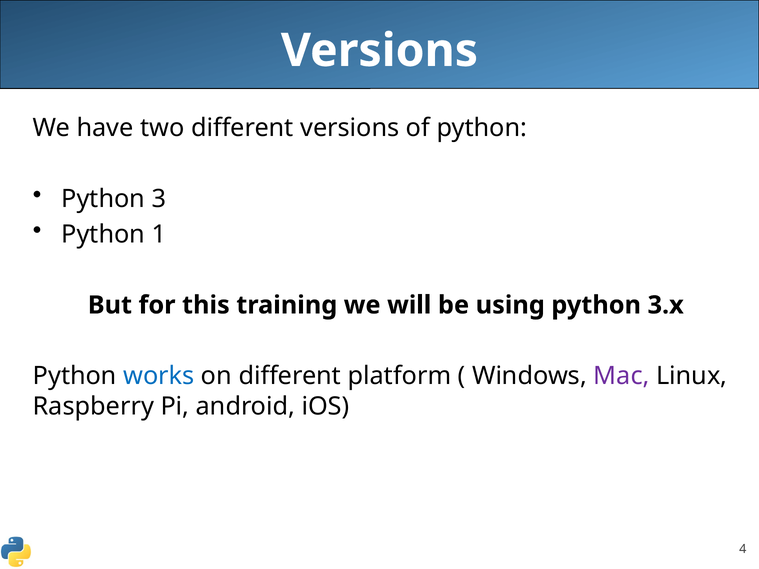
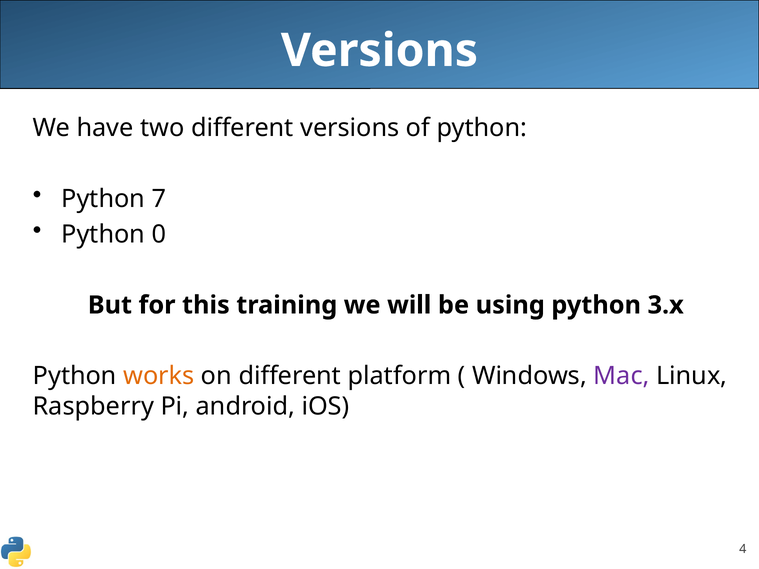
3: 3 -> 7
1: 1 -> 0
works colour: blue -> orange
